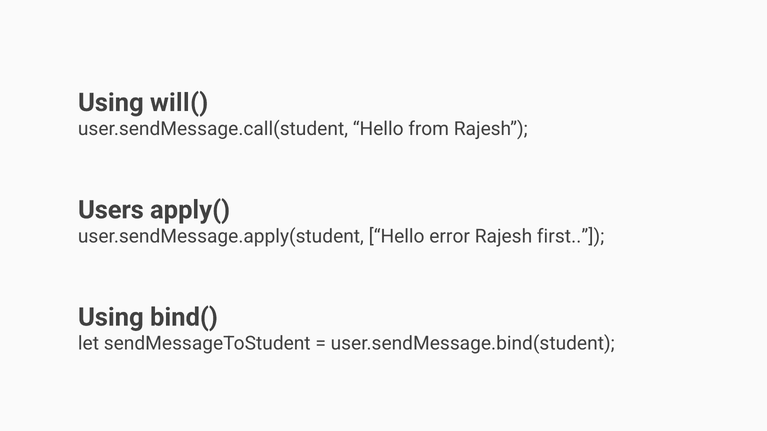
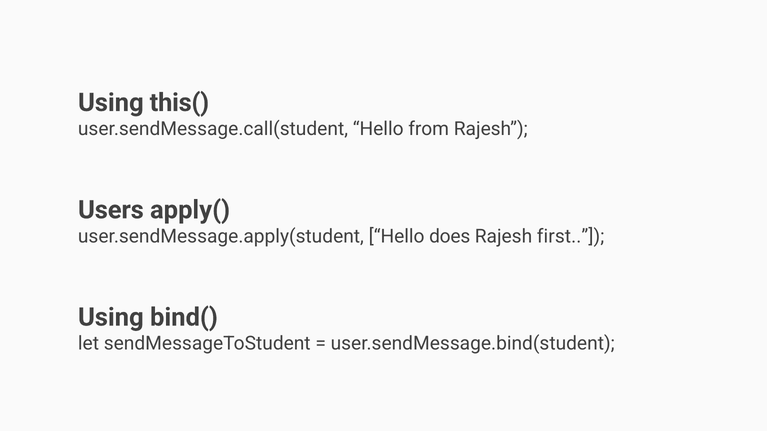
will(: will( -> this(
error: error -> does
